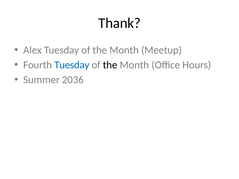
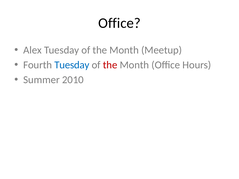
Thank at (120, 23): Thank -> Office
the at (110, 65) colour: black -> red
2036: 2036 -> 2010
